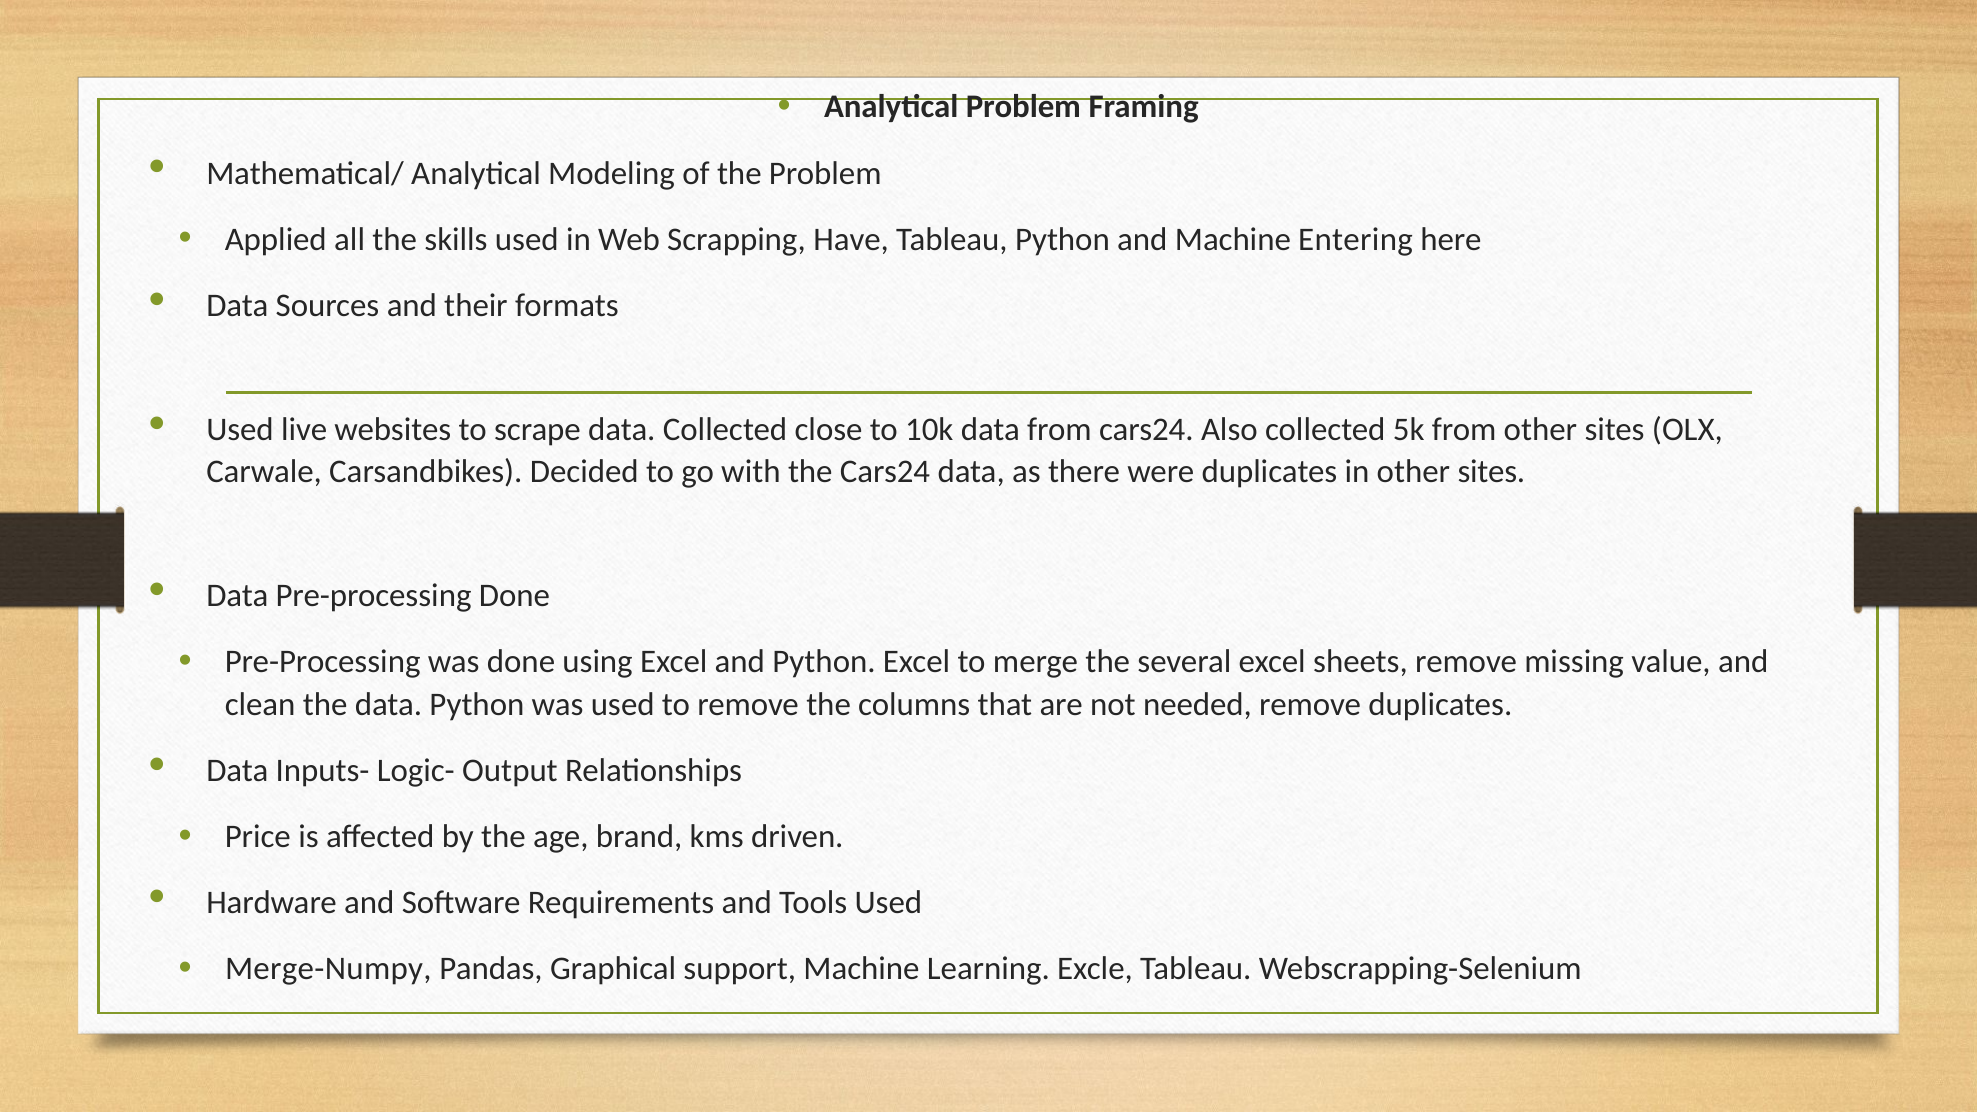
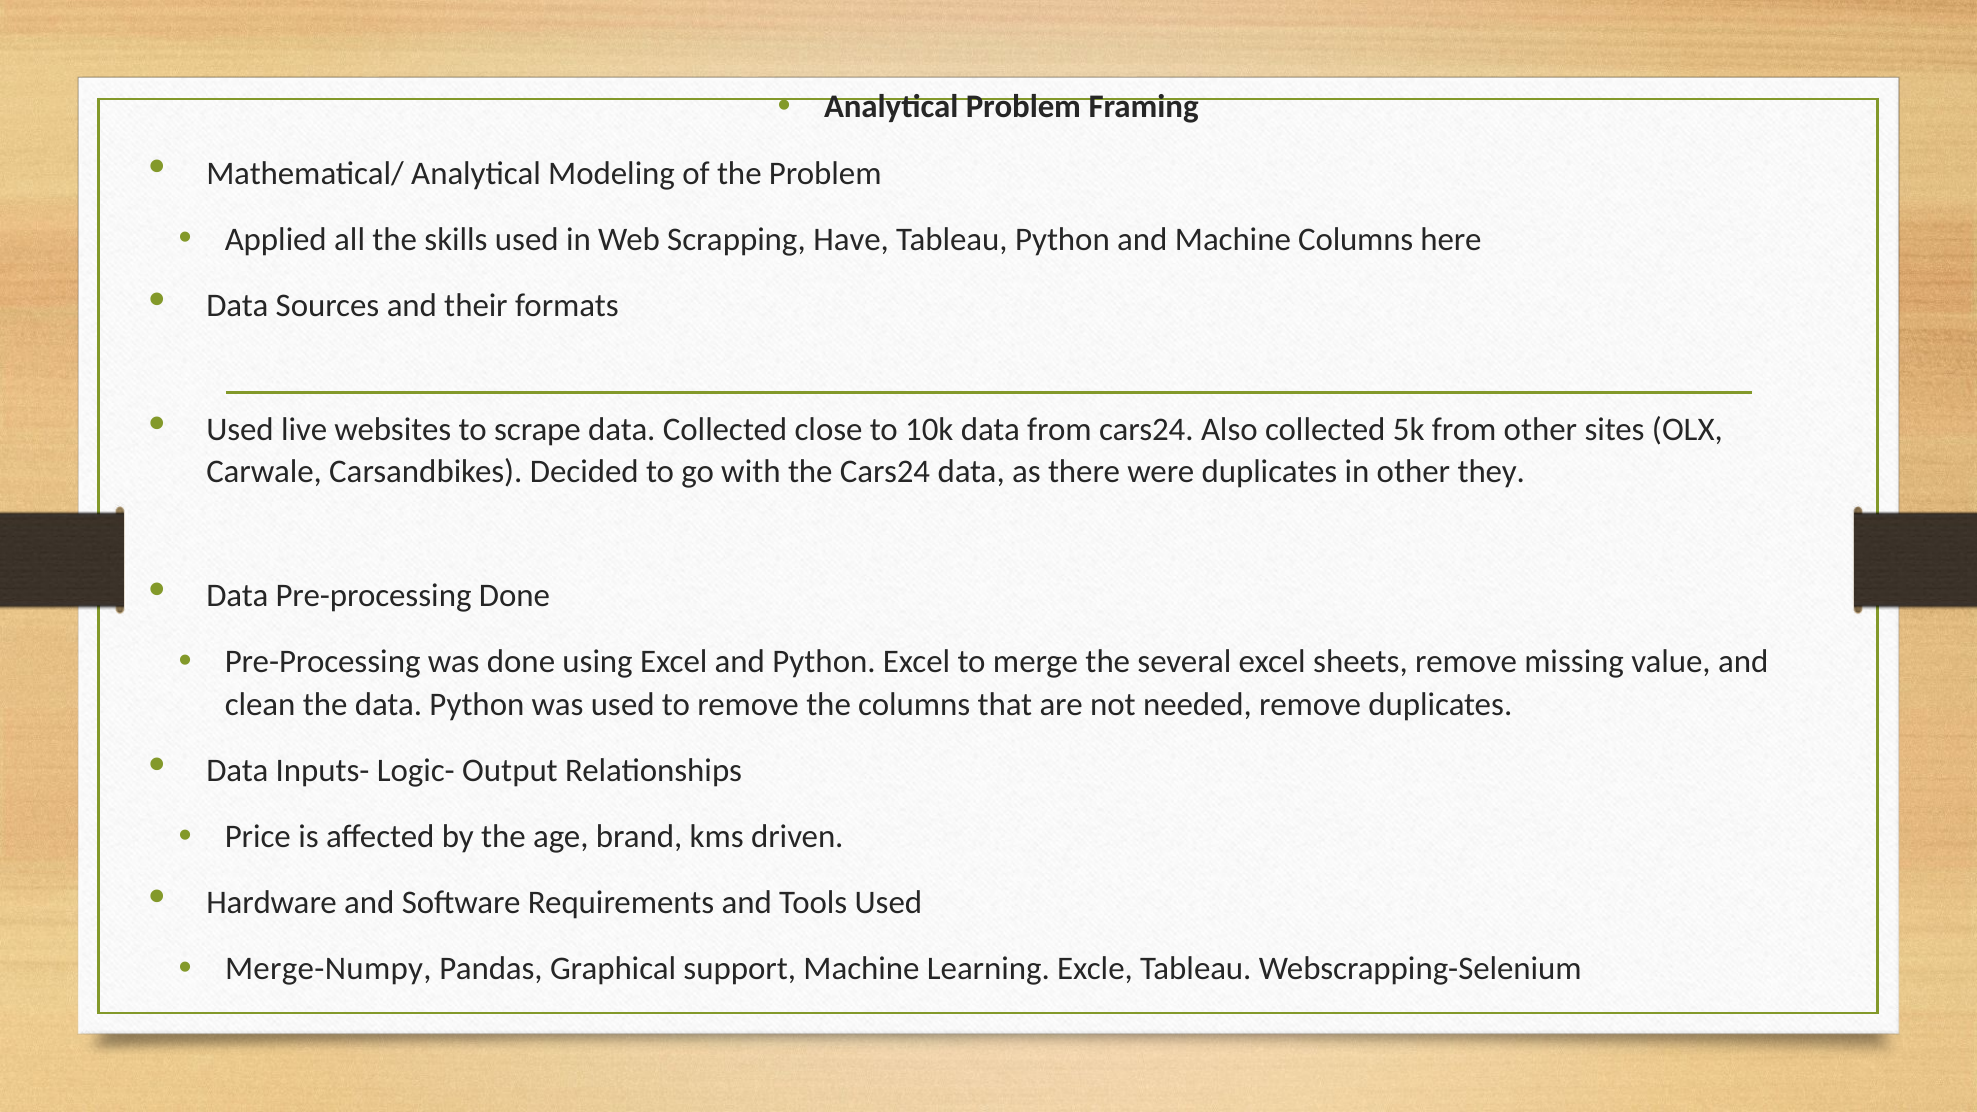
Machine Entering: Entering -> Columns
in other sites: sites -> they
